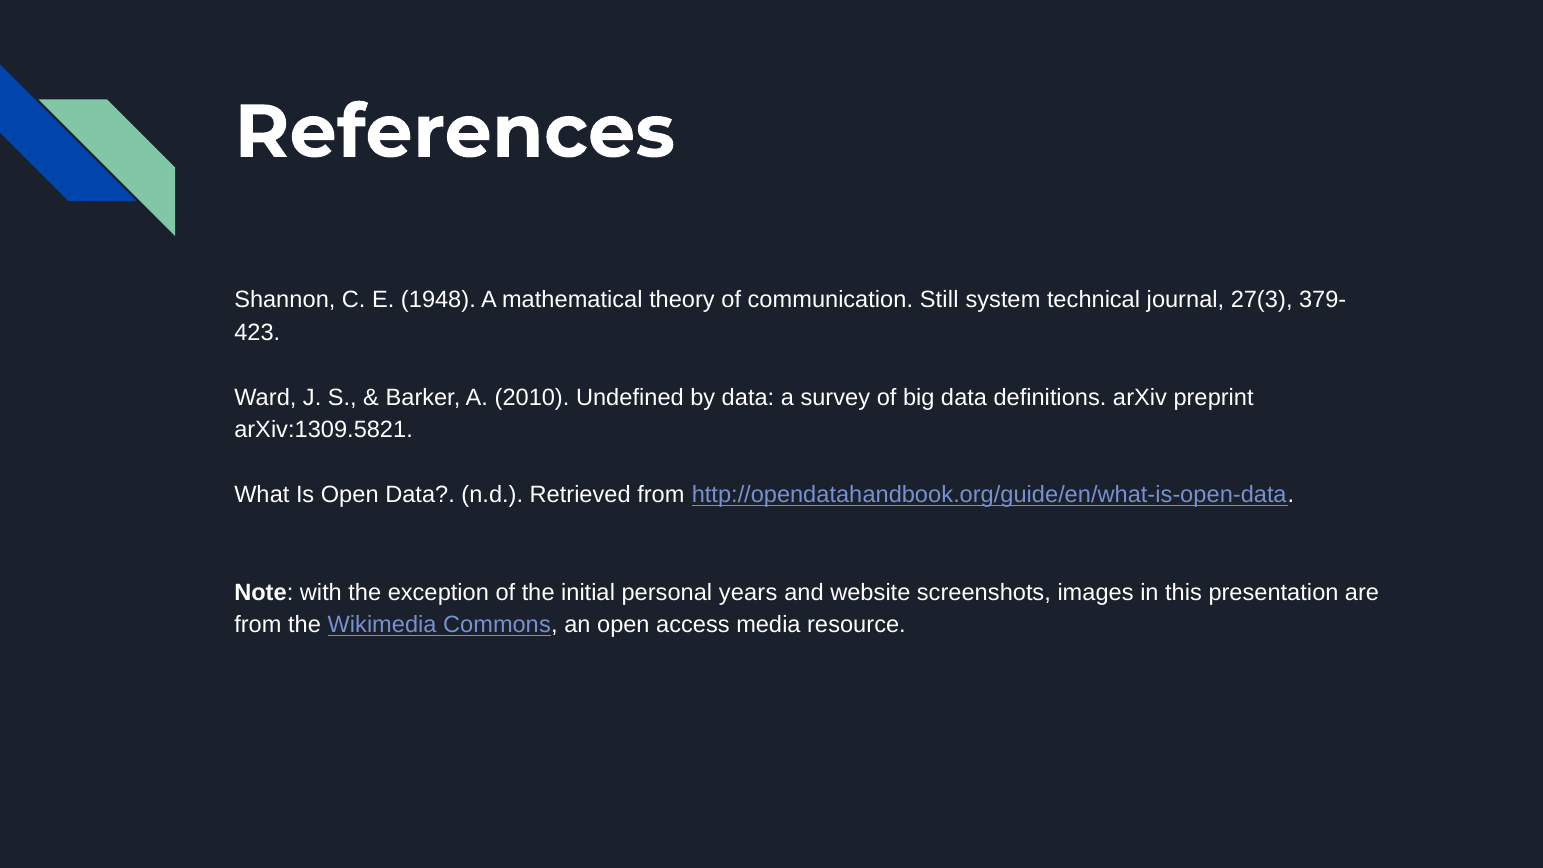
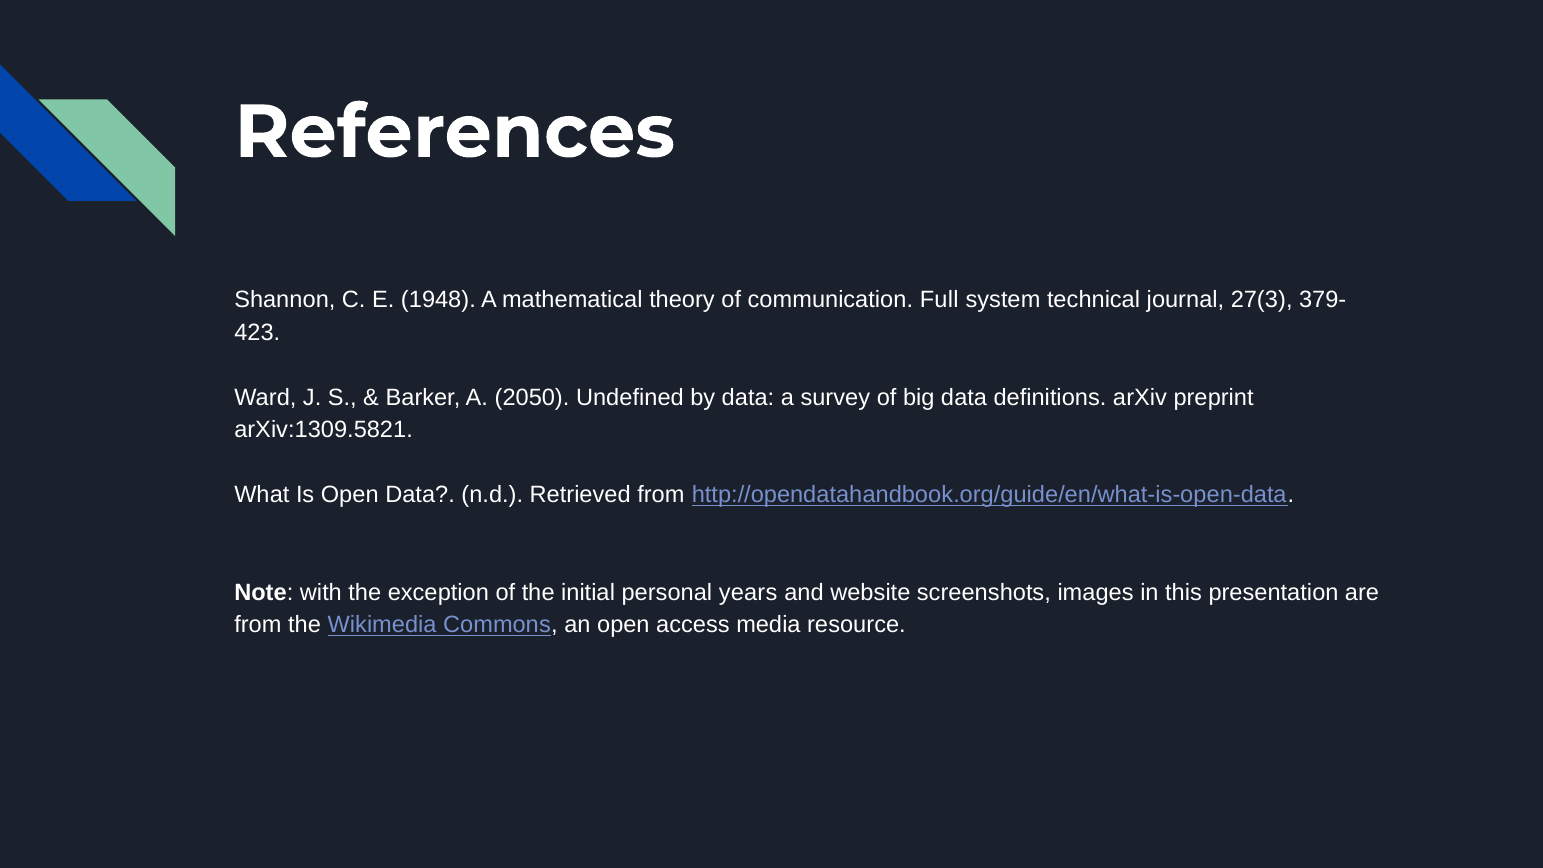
Still: Still -> Full
2010: 2010 -> 2050
